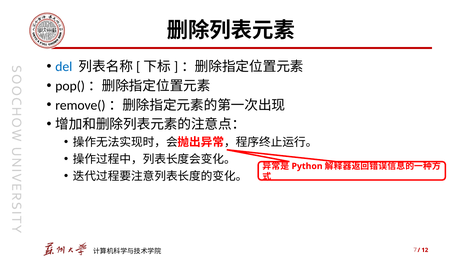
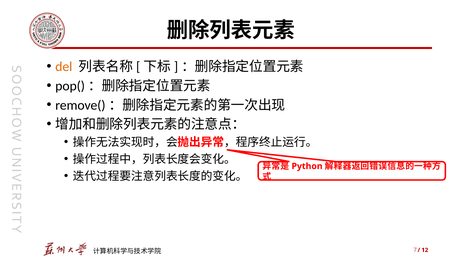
del colour: blue -> orange
